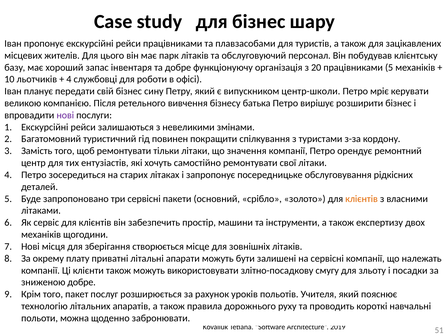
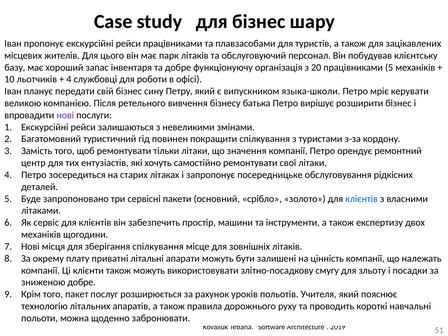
центр-школи: центр-школи -> языка-школи
клієнтів at (362, 199) colour: orange -> blue
зберігання створюється: створюється -> спілкування
на сервісні: сервісні -> цінність
